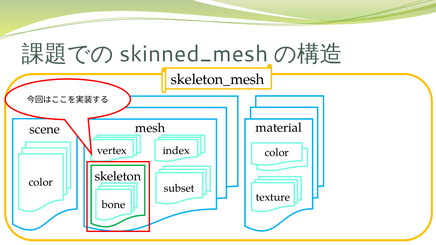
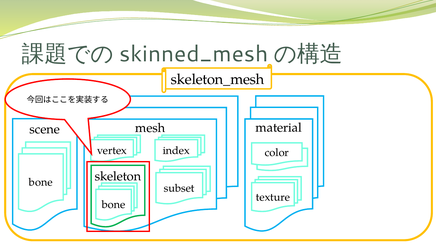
color at (41, 182): color -> bone
